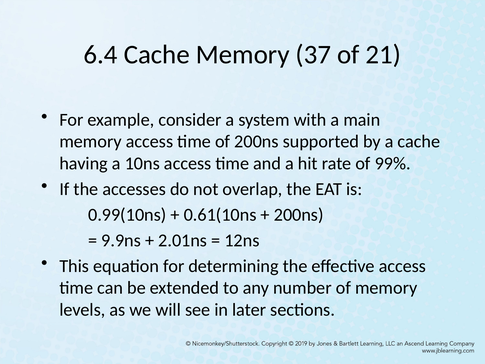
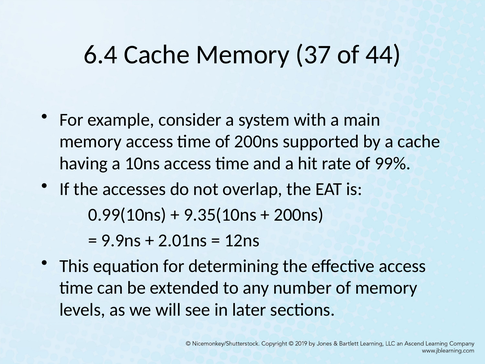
21: 21 -> 44
0.61(10ns: 0.61(10ns -> 9.35(10ns
